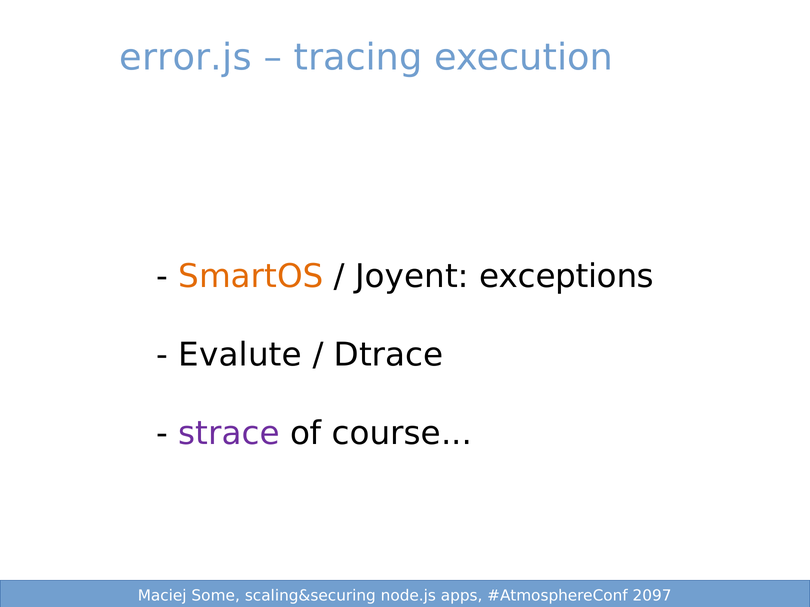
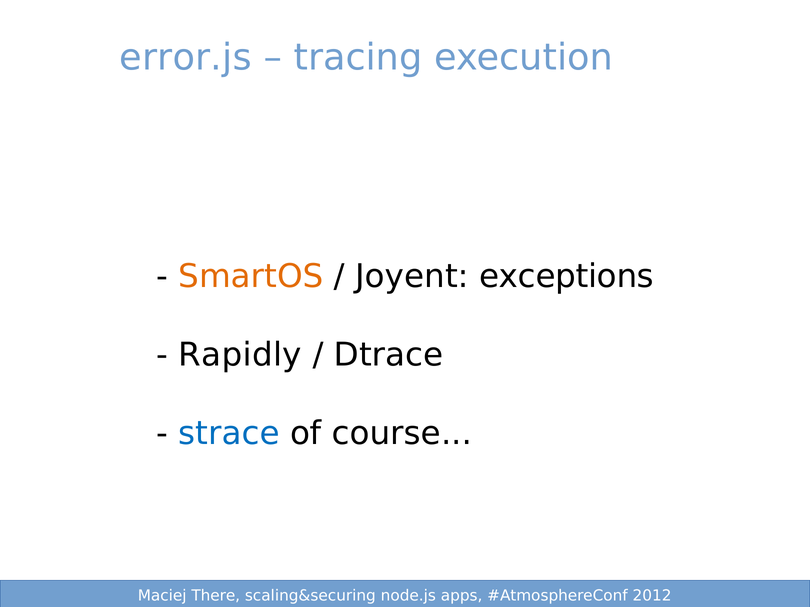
Evalute: Evalute -> Rapidly
strace colour: purple -> blue
Some: Some -> There
2097: 2097 -> 2012
